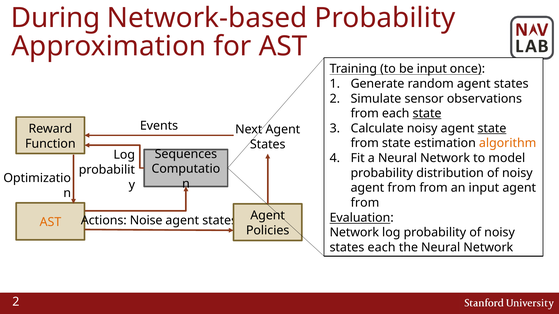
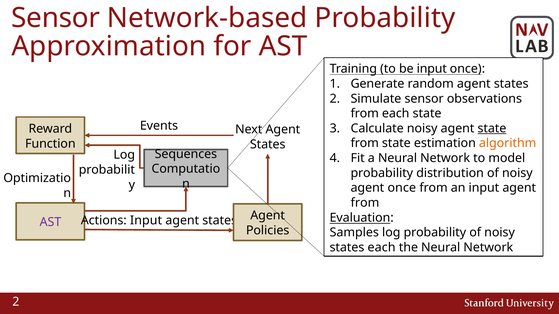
During at (56, 18): During -> Sensor
state at (427, 114) underline: present -> none
from at (402, 188): from -> once
AST at (50, 223) colour: orange -> purple
Actions Noise: Noise -> Input
Network at (354, 233): Network -> Samples
